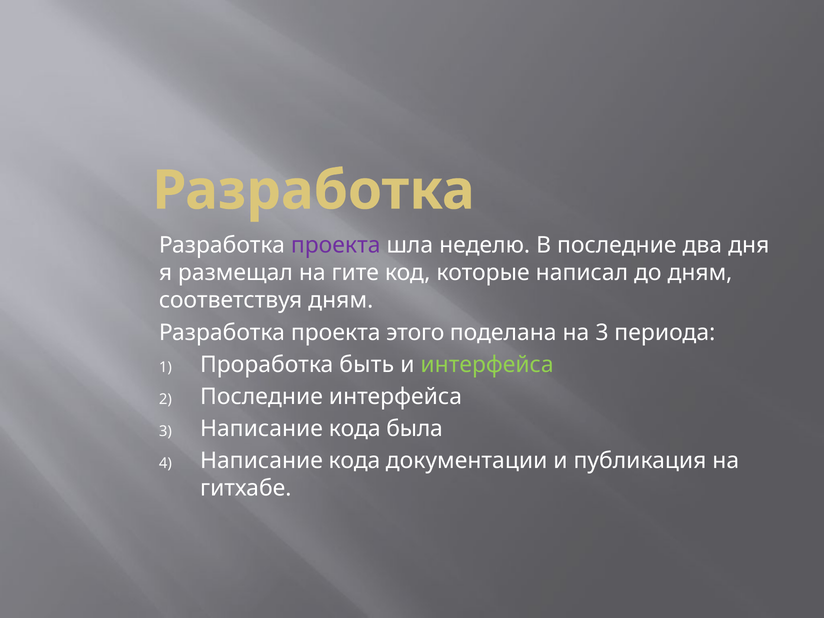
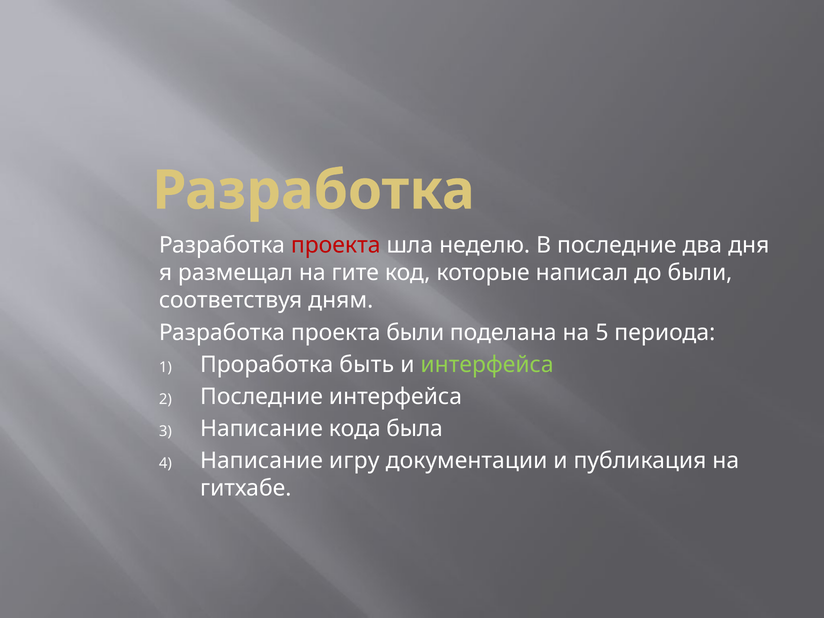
проекта at (336, 245) colour: purple -> red
до дням: дням -> были
проекта этого: этого -> были
на 3: 3 -> 5
4 Написание кода: кода -> игру
